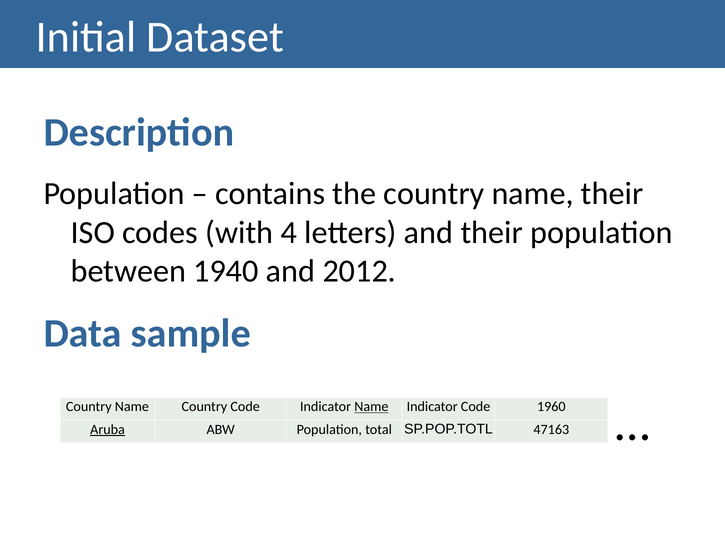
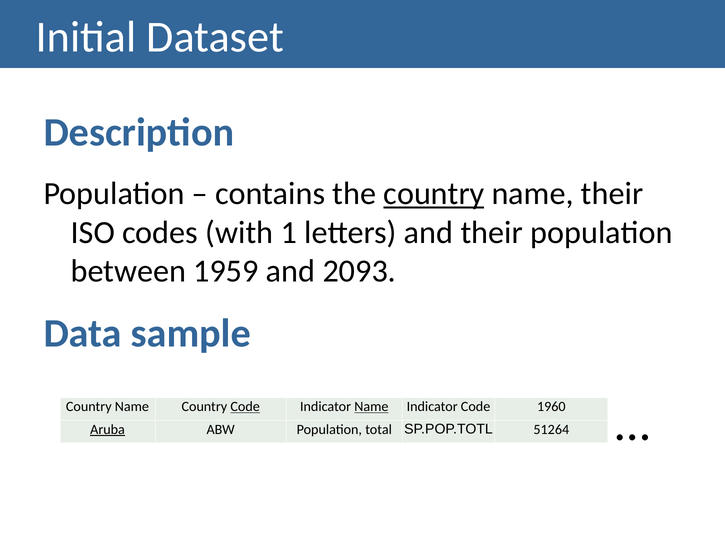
country at (434, 194) underline: none -> present
4: 4 -> 1
1940: 1940 -> 1959
2012: 2012 -> 2093
Code at (245, 406) underline: none -> present
47163: 47163 -> 51264
